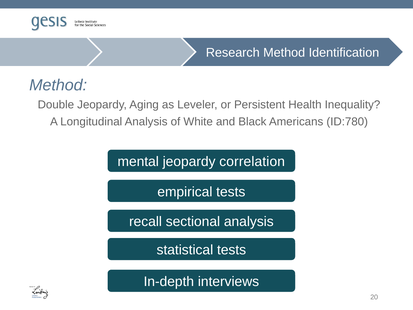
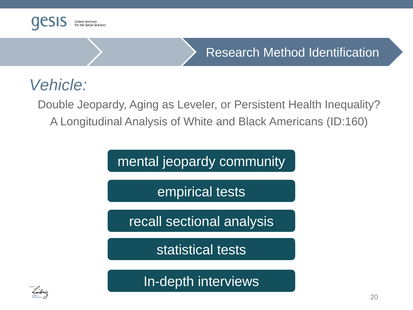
Method at (58, 85): Method -> Vehicle
ID:780: ID:780 -> ID:160
correlation: correlation -> community
